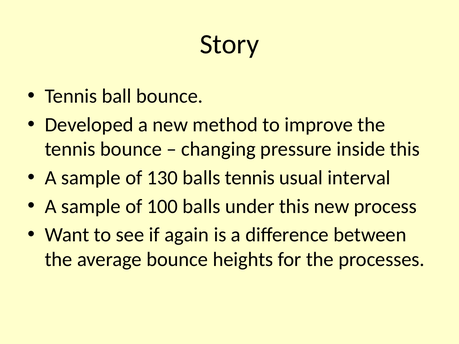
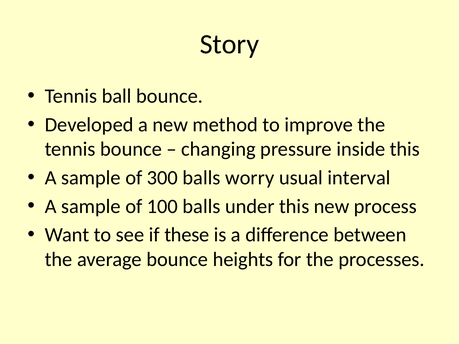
130: 130 -> 300
balls tennis: tennis -> worry
again: again -> these
